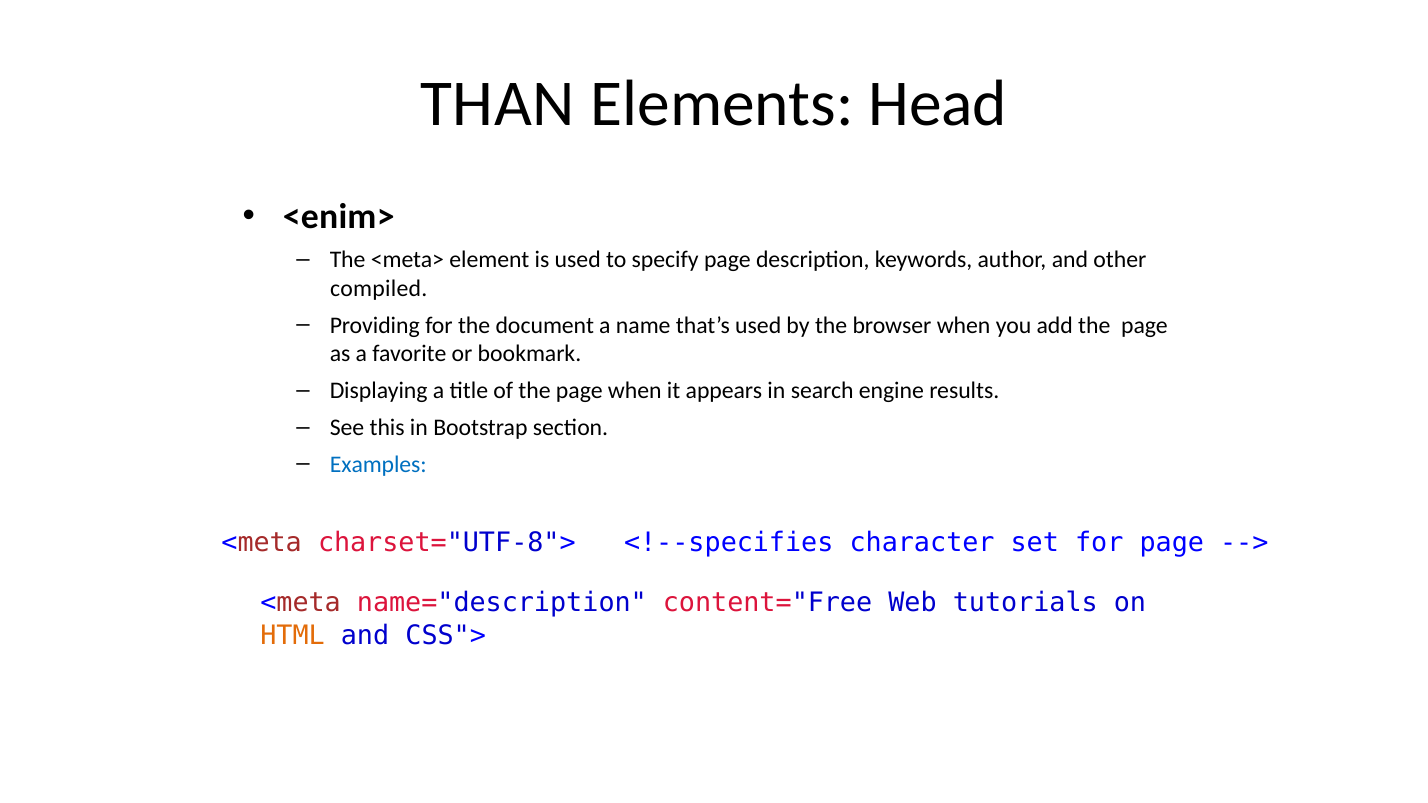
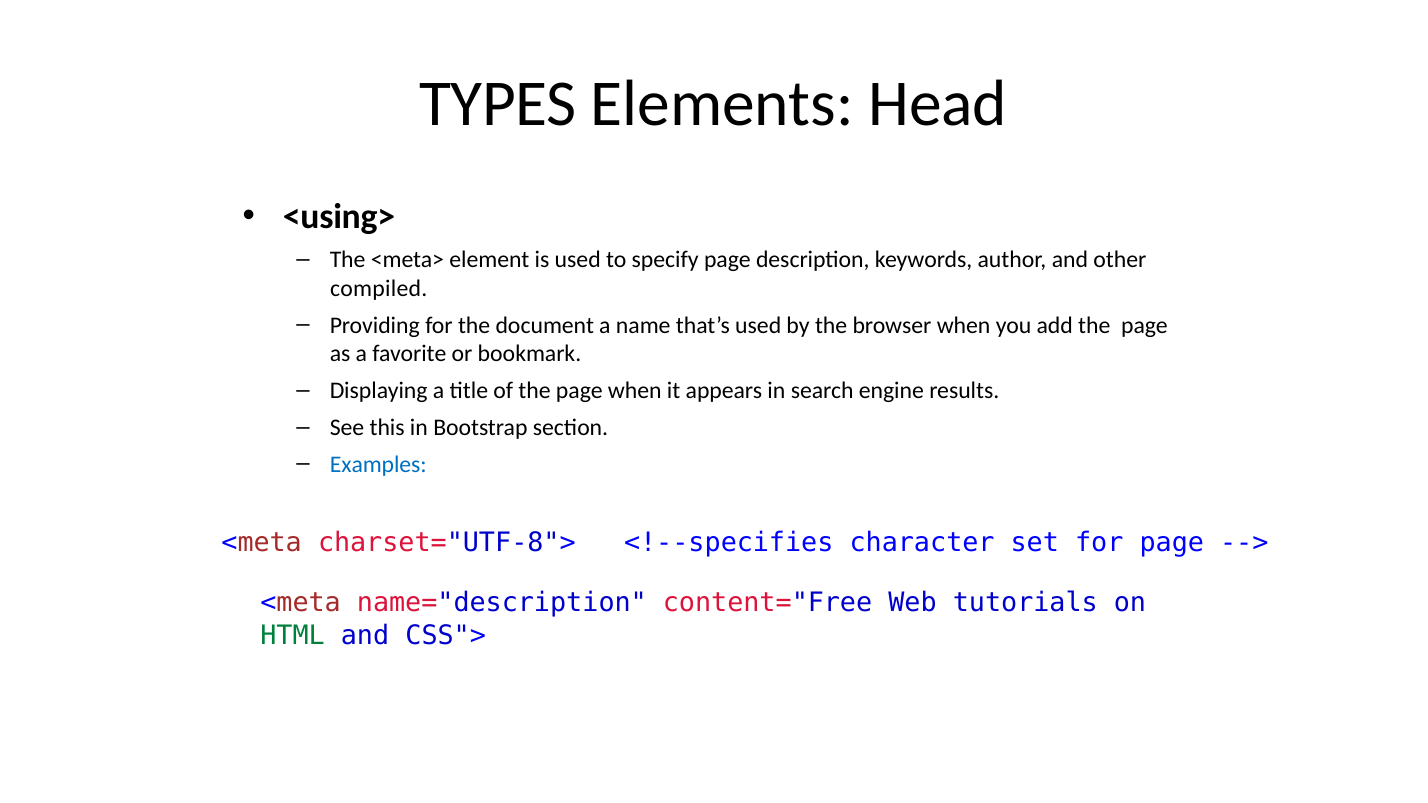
THAN: THAN -> TYPES
<enim>: <enim> -> <using>
HTML colour: orange -> green
